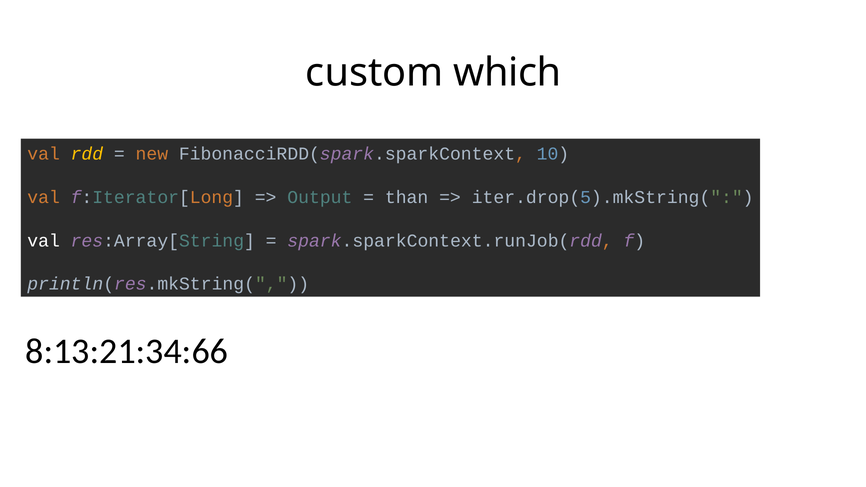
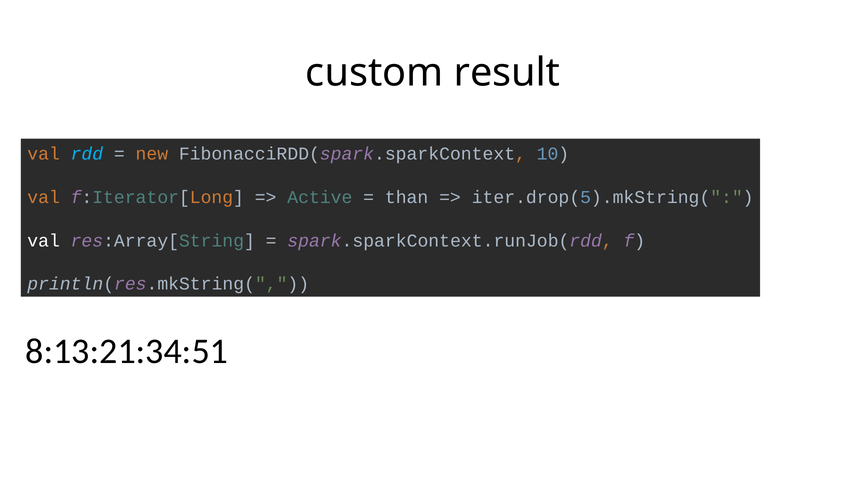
which: which -> result
rdd colour: yellow -> light blue
Output: Output -> Active
8:13:21:34:66: 8:13:21:34:66 -> 8:13:21:34:51
